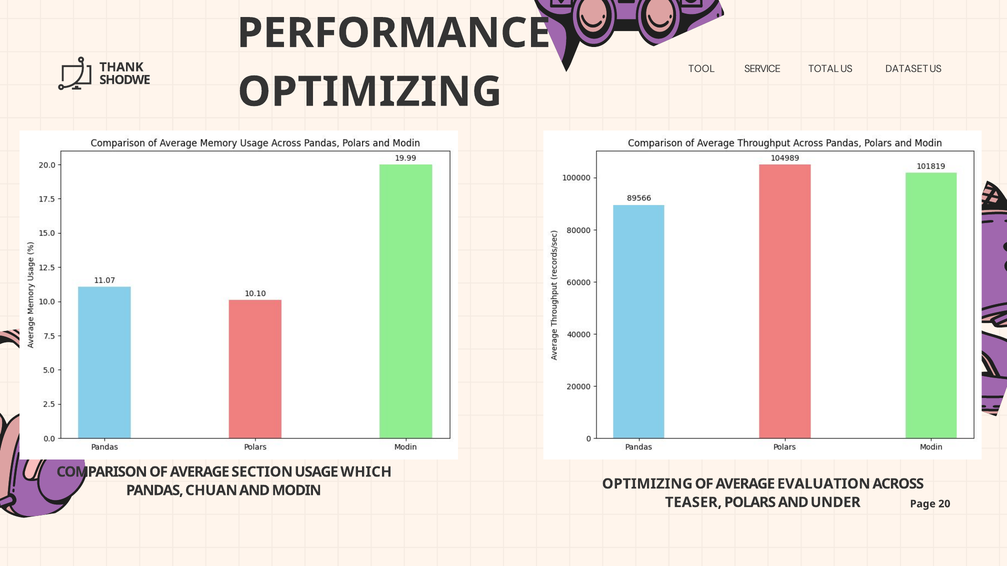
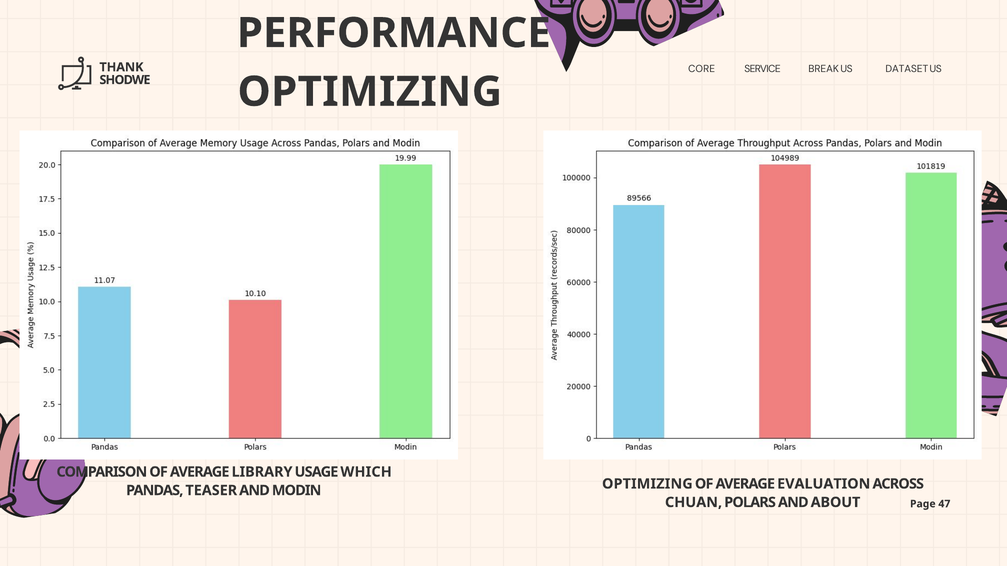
TOOL: TOOL -> CORE
TOTAL: TOTAL -> BREAK
SECTION: SECTION -> LIBRARY
CHUAN: CHUAN -> TEASER
TEASER: TEASER -> CHUAN
UNDER: UNDER -> ABOUT
20: 20 -> 47
